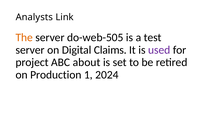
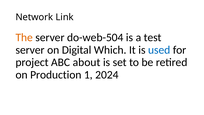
Analysts: Analysts -> Network
do-web-505: do-web-505 -> do-web-504
Claims: Claims -> Which
used colour: purple -> blue
